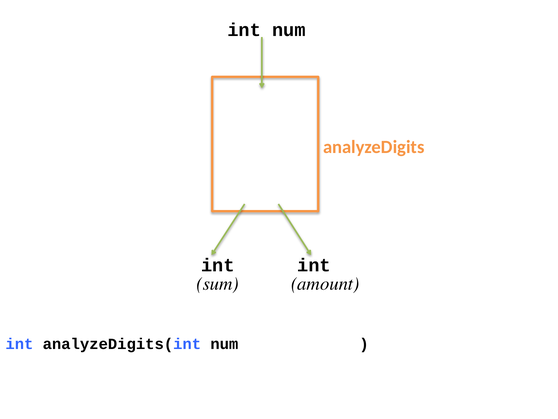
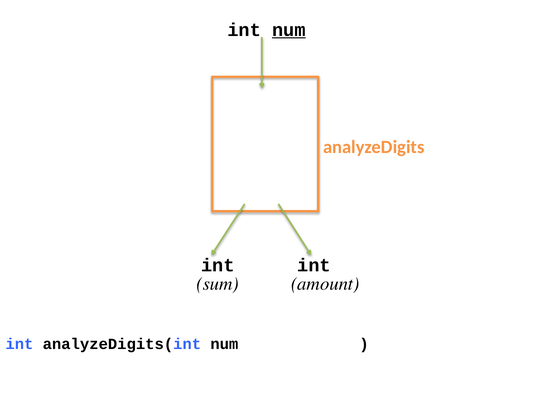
num at (289, 30) underline: none -> present
